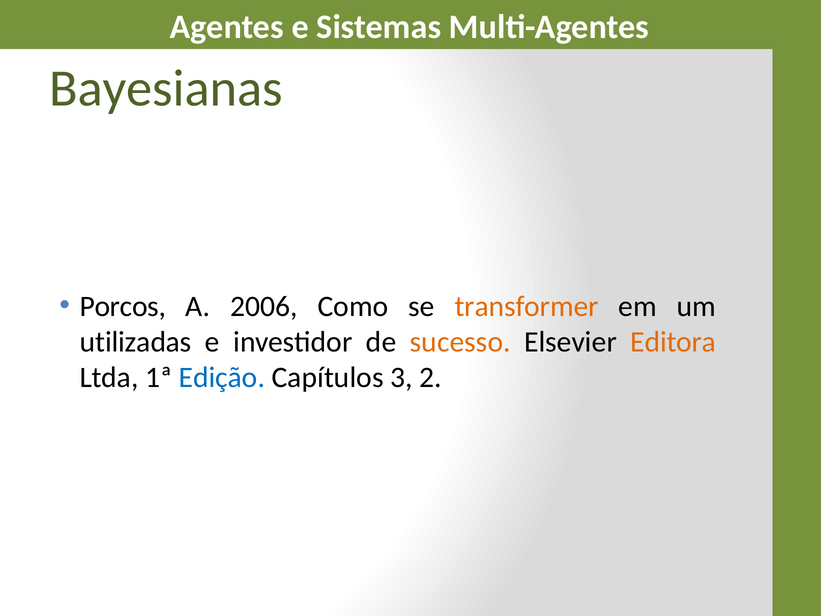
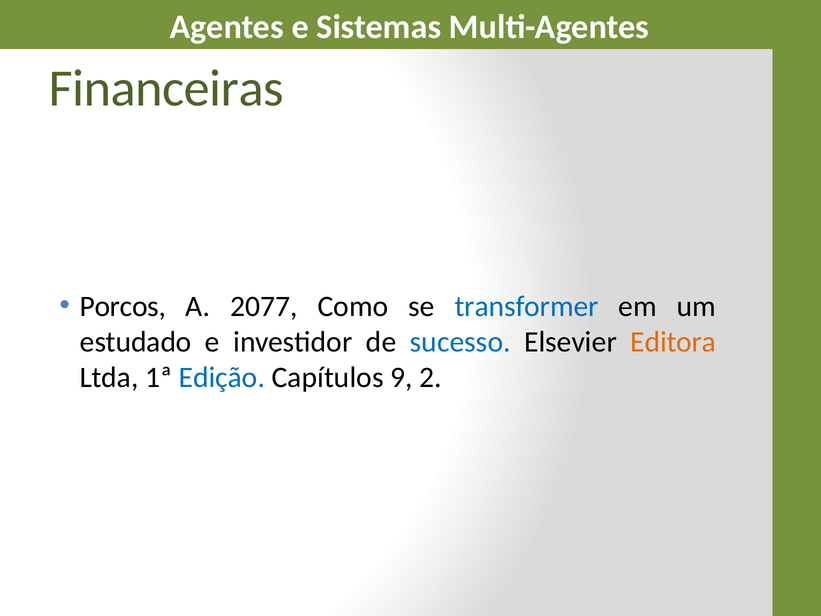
Bayesianas: Bayesianas -> Financeiras
2006: 2006 -> 2077
transformer colour: orange -> blue
utilizadas: utilizadas -> estudado
sucesso colour: orange -> blue
3: 3 -> 9
